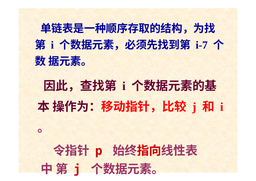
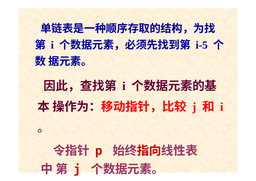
i-7: i-7 -> i-5
